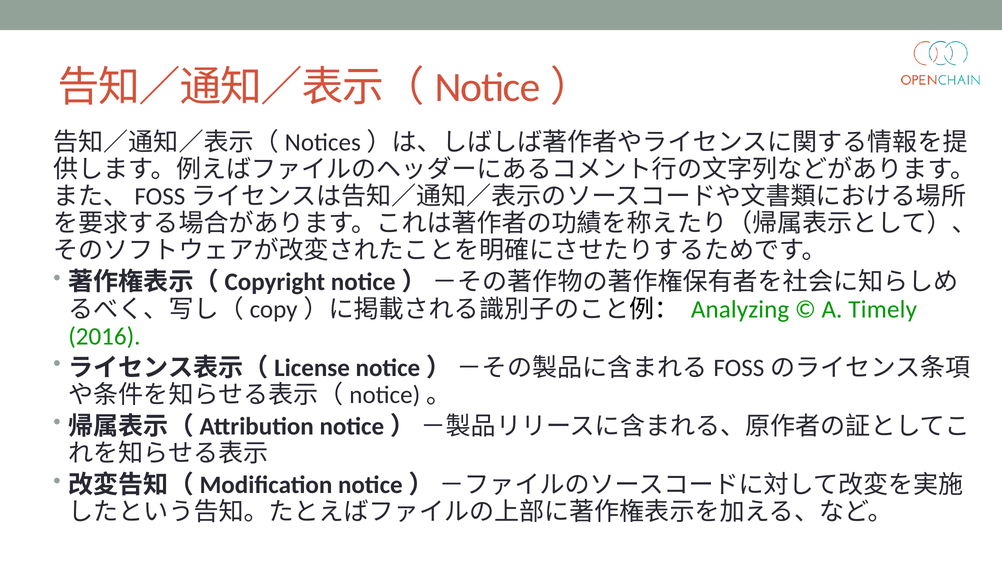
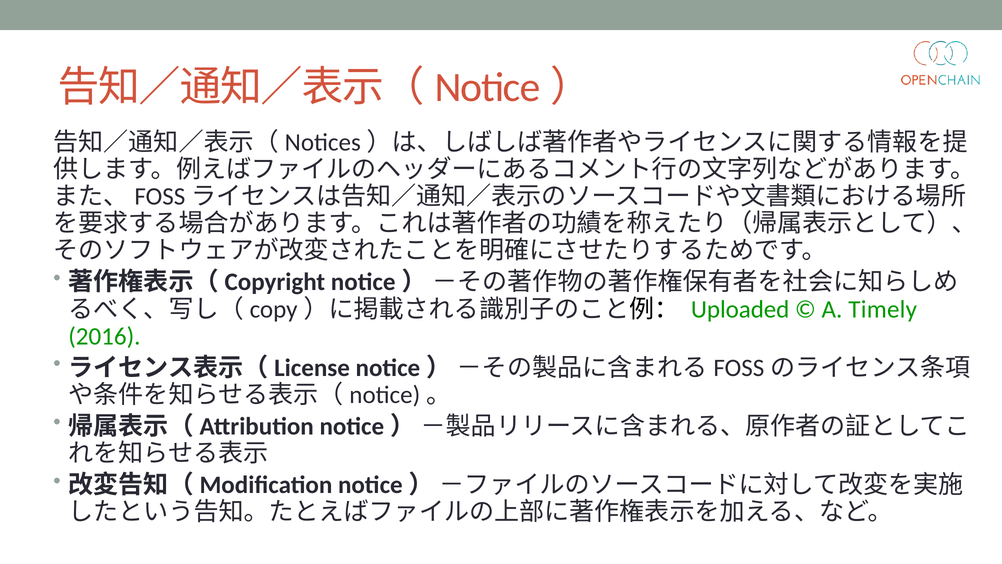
Analyzing: Analyzing -> Uploaded
